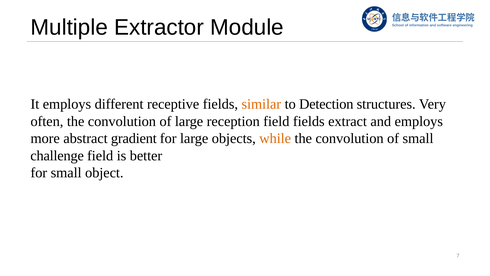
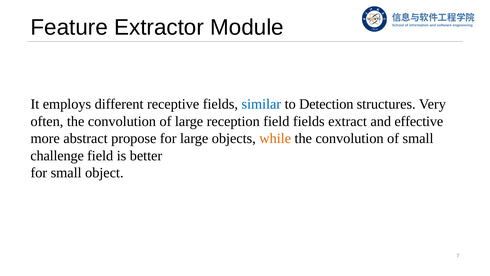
Multiple: Multiple -> Feature
similar colour: orange -> blue
and employs: employs -> effective
gradient: gradient -> propose
